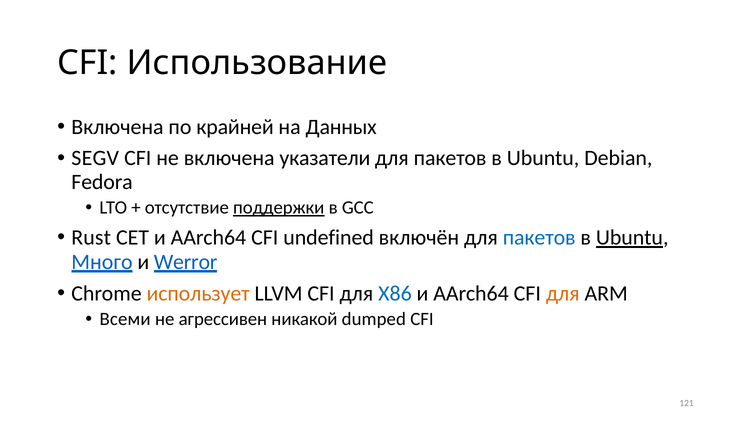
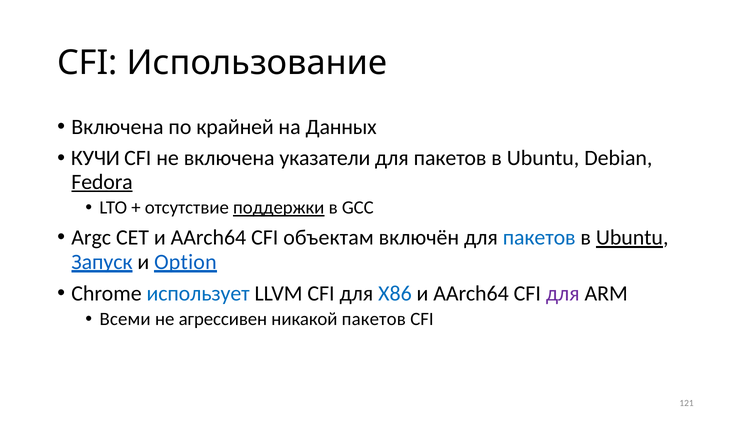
SEGV: SEGV -> КУЧИ
Fedora underline: none -> present
Rust: Rust -> Argc
undefined: undefined -> объектам
Много: Много -> Запуск
Werror: Werror -> Option
использует colour: orange -> blue
для at (563, 294) colour: orange -> purple
никакой dumped: dumped -> пакетов
